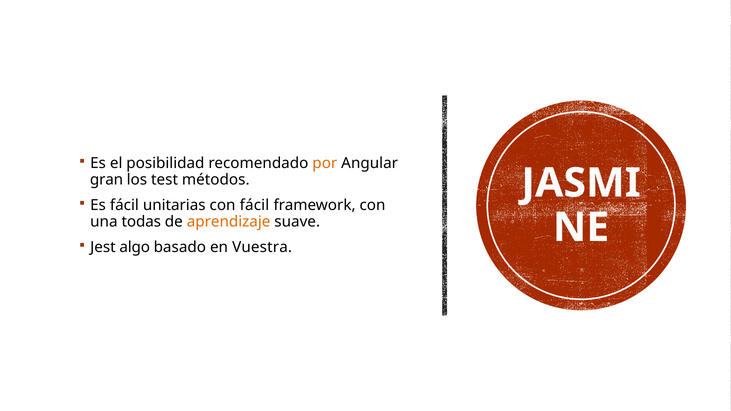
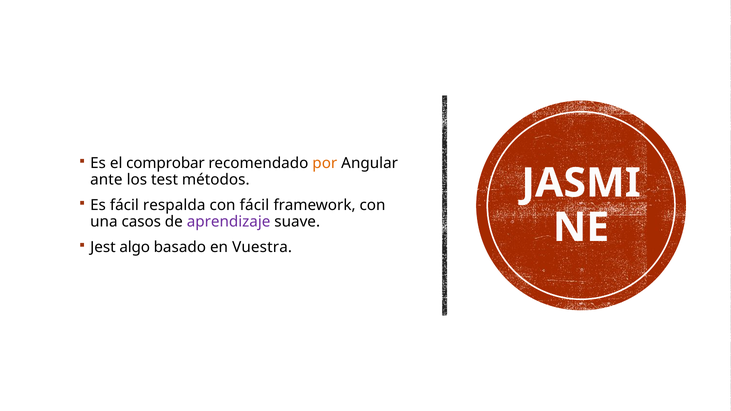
posibilidad: posibilidad -> comprobar
gran: gran -> ante
unitarias: unitarias -> respalda
todas: todas -> casos
aprendizaje colour: orange -> purple
